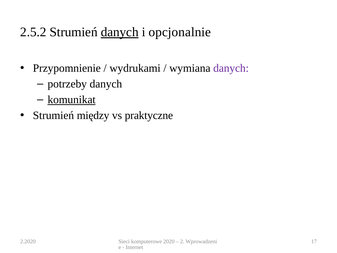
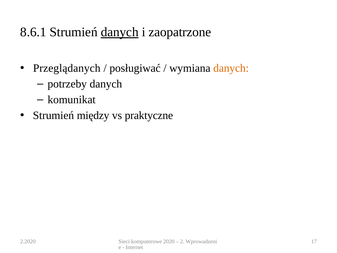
2.5.2: 2.5.2 -> 8.6.1
opcjonalnie: opcjonalnie -> zaopatrzone
Przypomnienie: Przypomnienie -> Przeglądanych
wydrukami: wydrukami -> posługiwać
danych at (231, 68) colour: purple -> orange
komunikat underline: present -> none
